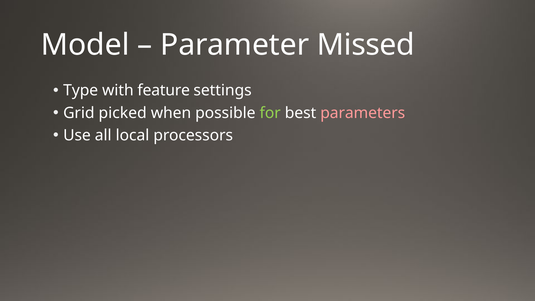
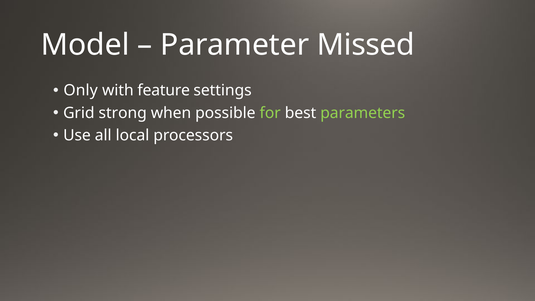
Type: Type -> Only
picked: picked -> strong
parameters colour: pink -> light green
